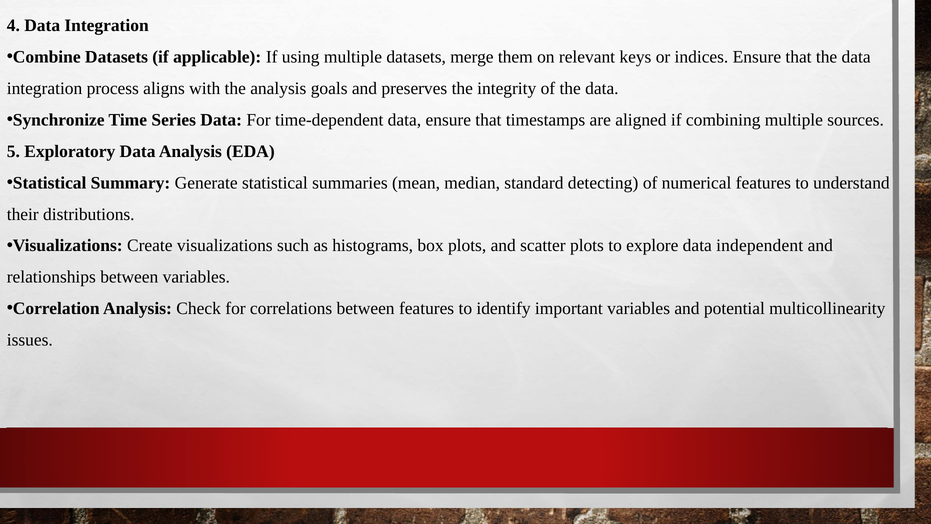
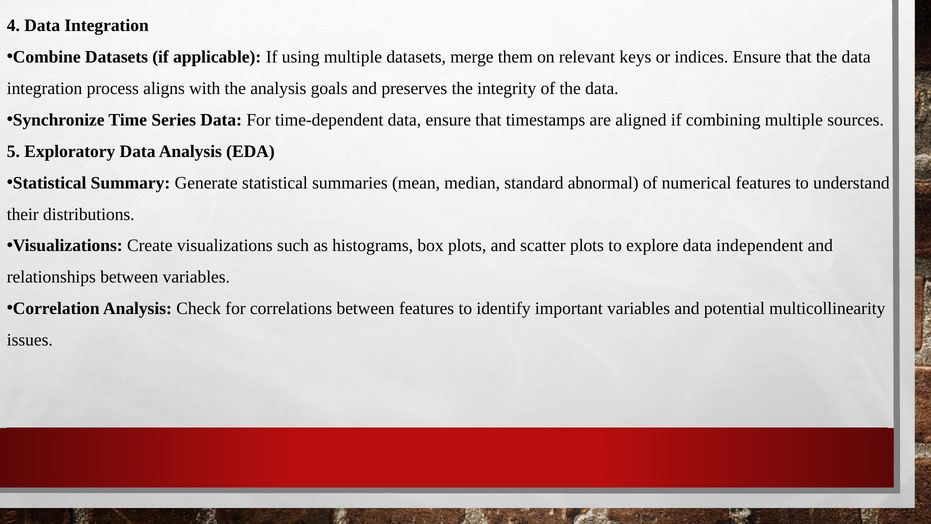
detecting: detecting -> abnormal
